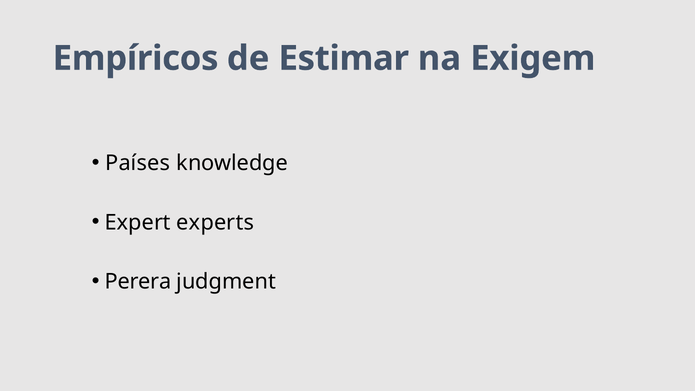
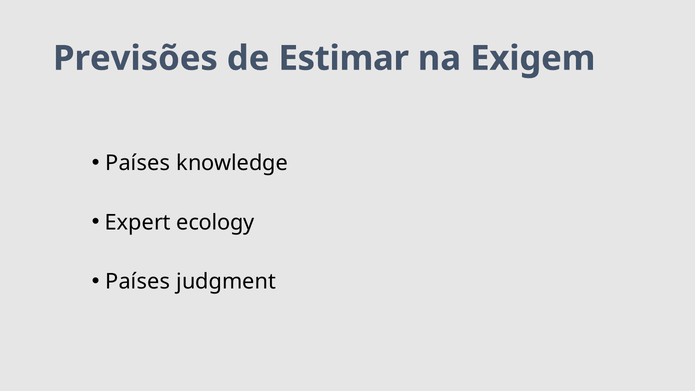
Empíricos: Empíricos -> Previsões
experts: experts -> ecology
Perera at (138, 282): Perera -> Países
